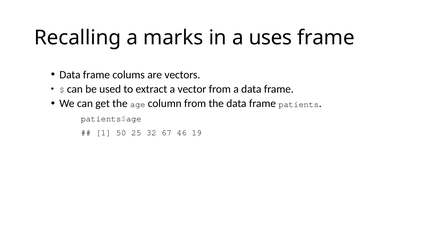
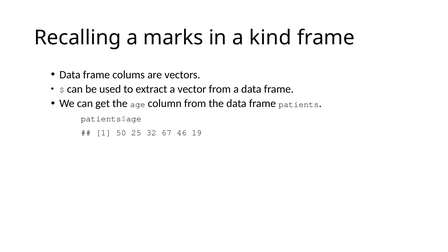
uses: uses -> kind
